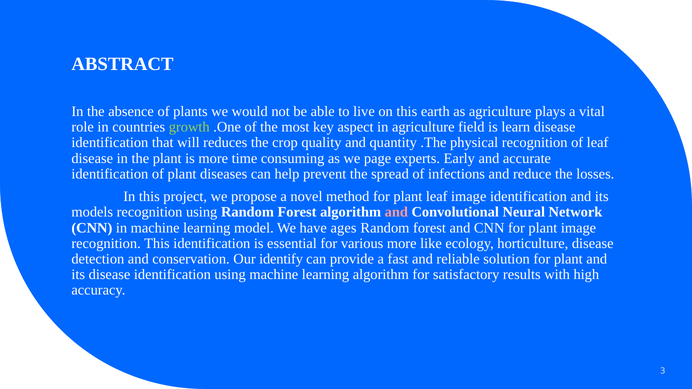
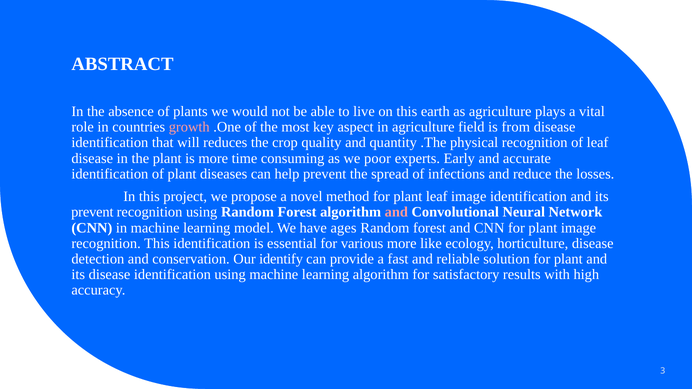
growth colour: light green -> pink
learn: learn -> from
page: page -> poor
models at (92, 212): models -> prevent
